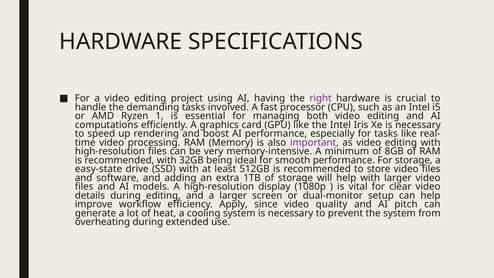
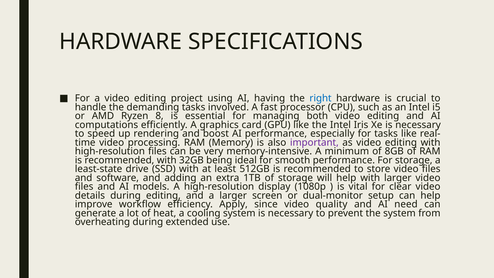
right colour: purple -> blue
1: 1 -> 8
easy-state: easy-state -> least-state
pitch: pitch -> need
